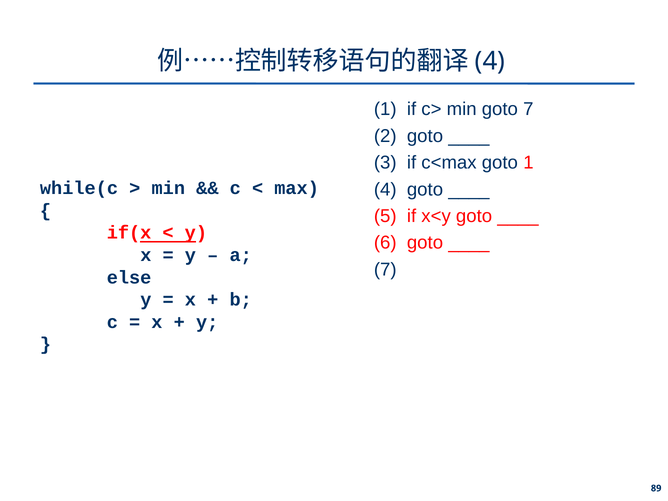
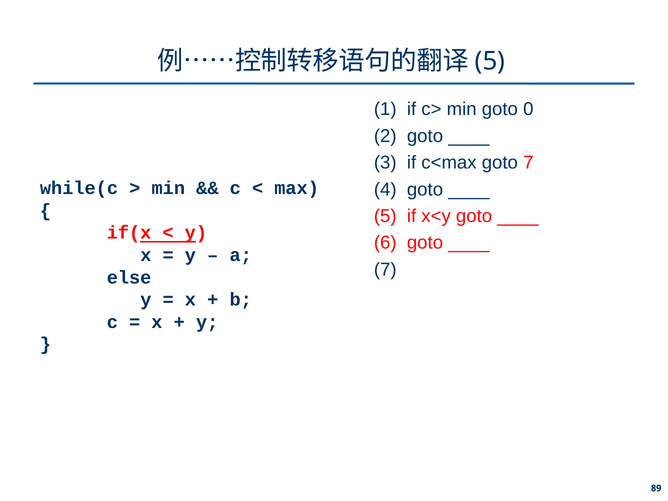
4 at (490, 61): 4 -> 5
goto 7: 7 -> 0
goto 1: 1 -> 7
